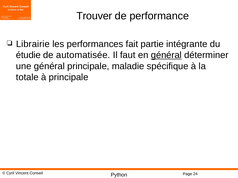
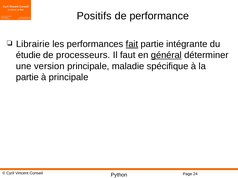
Trouver: Trouver -> Positifs
fait underline: none -> present
automatisée: automatisée -> processeurs
une général: général -> version
totale at (27, 77): totale -> partie
